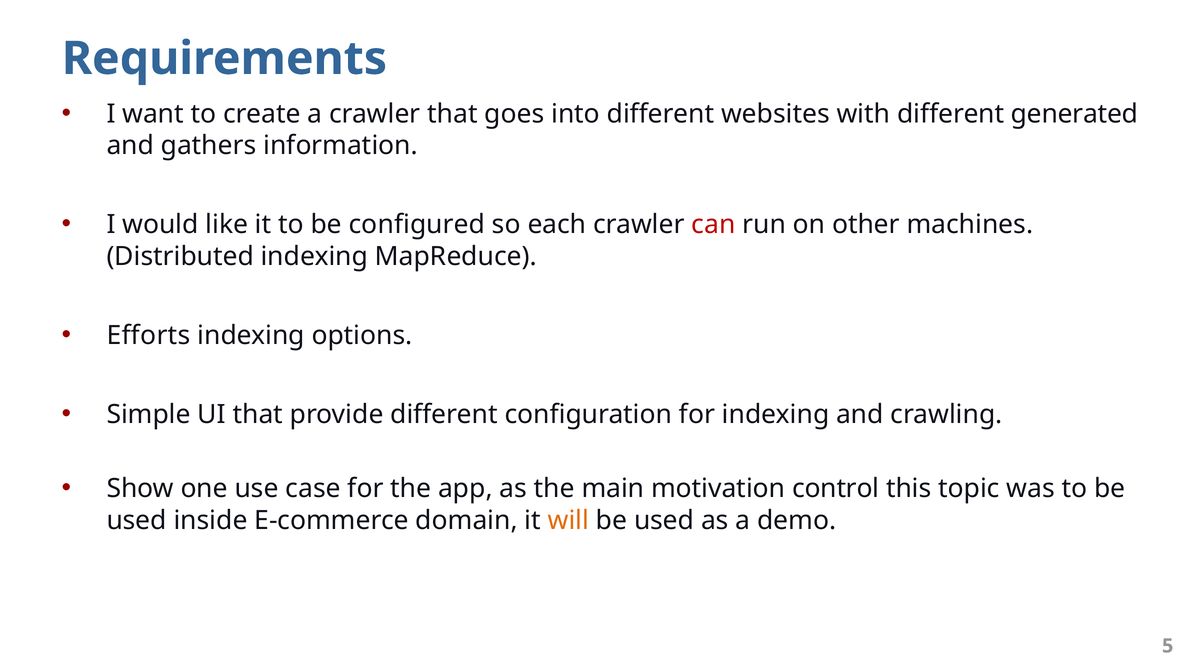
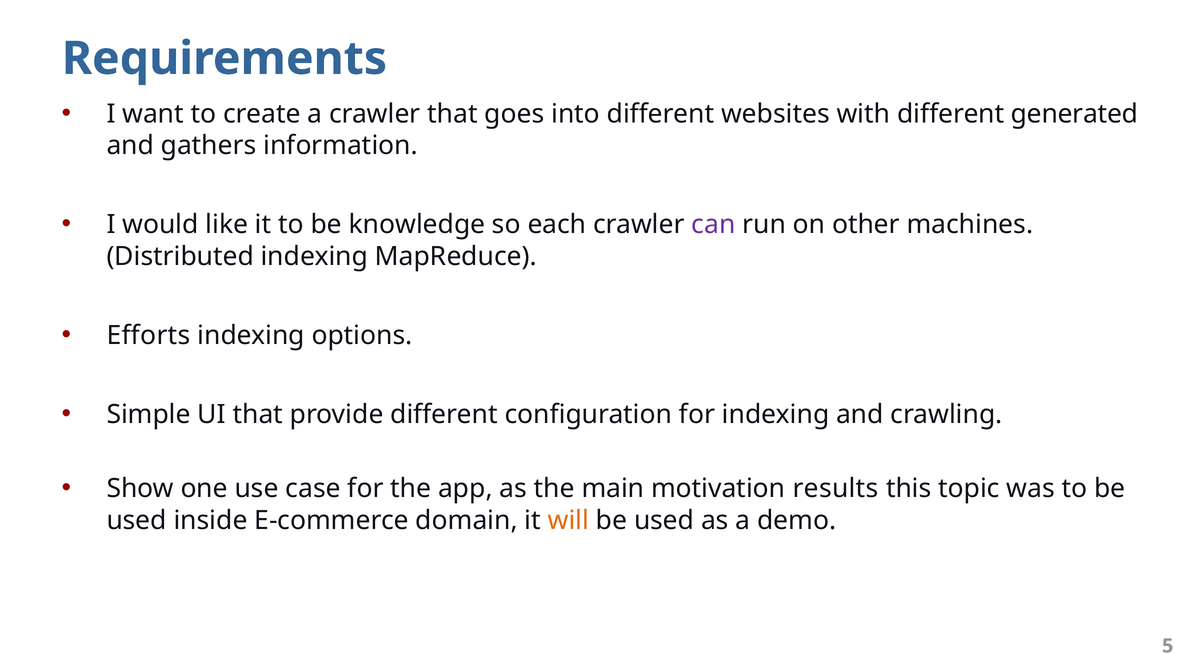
configured: configured -> knowledge
can colour: red -> purple
control: control -> results
